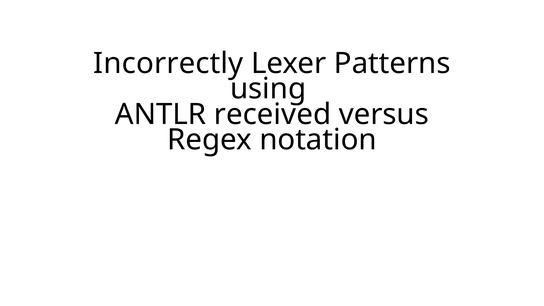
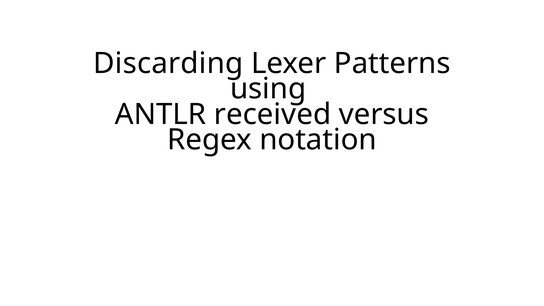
Incorrectly: Incorrectly -> Discarding
